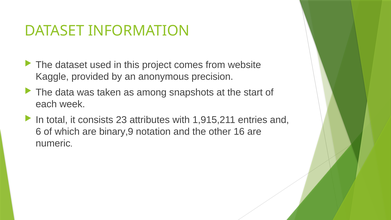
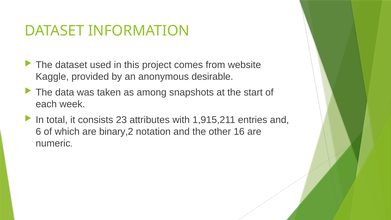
precision: precision -> desirable
binary,9: binary,9 -> binary,2
